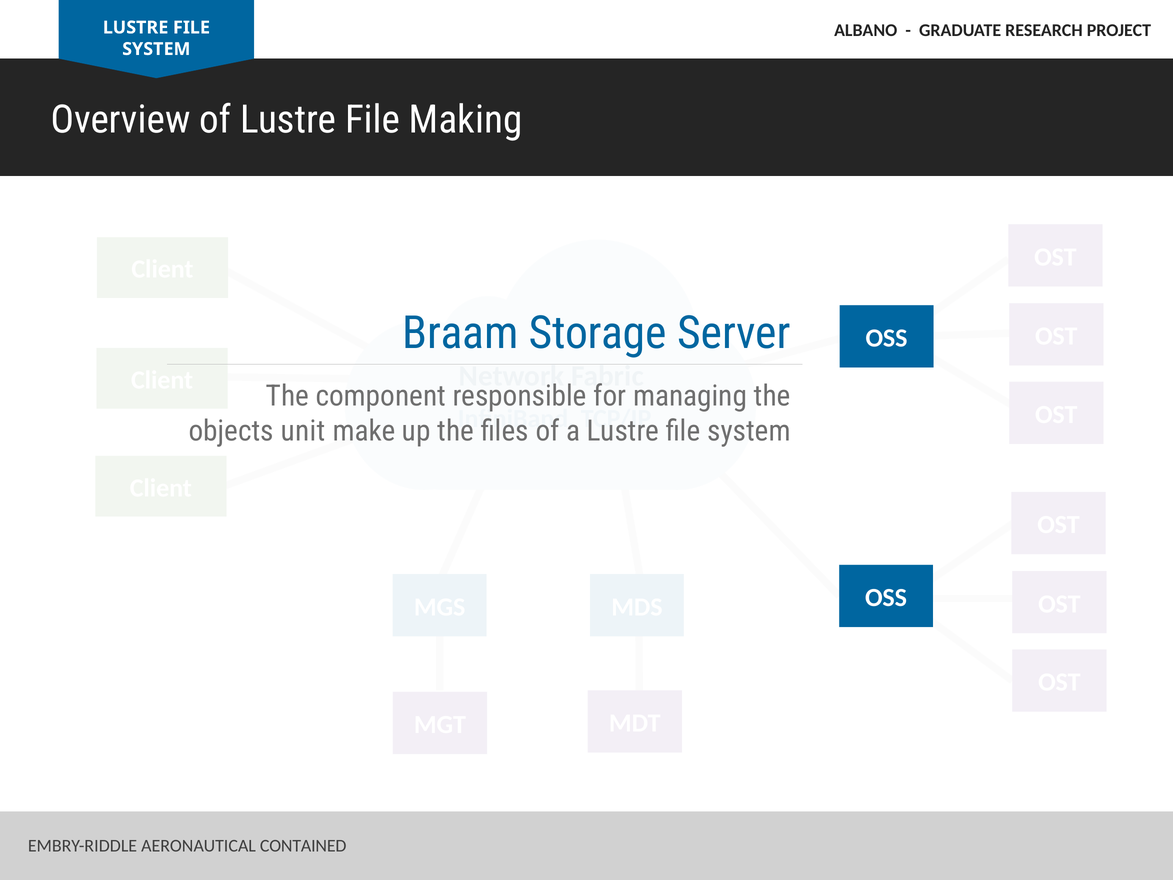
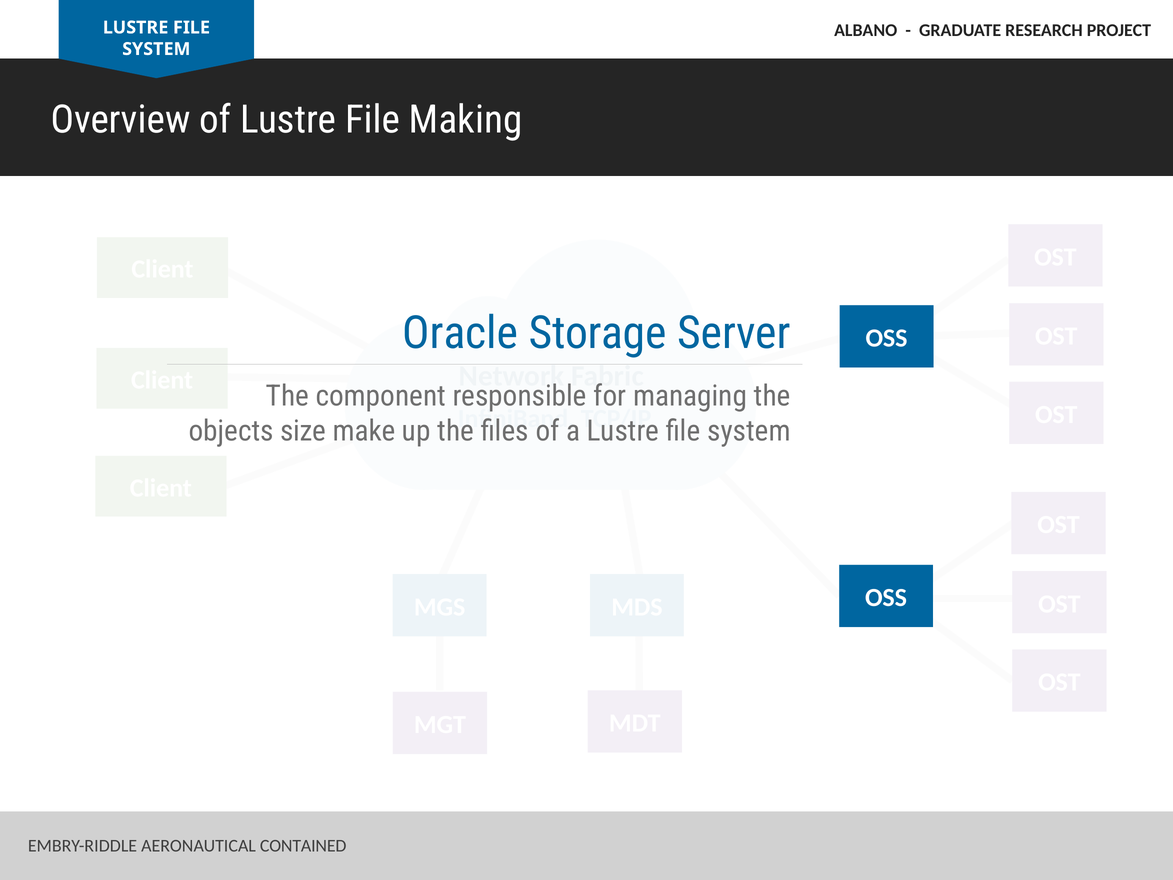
Braam: Braam -> Oracle
unit: unit -> size
